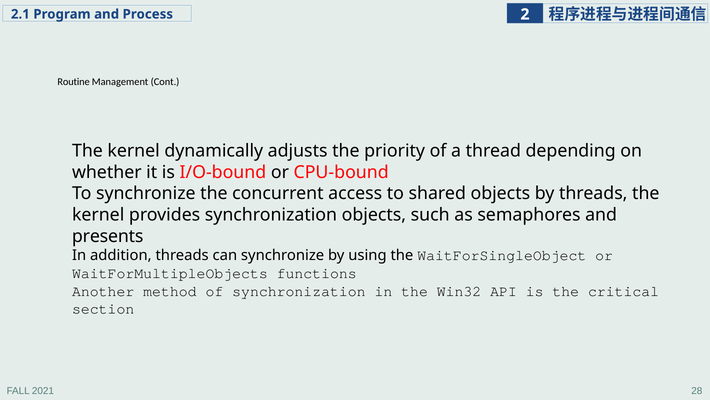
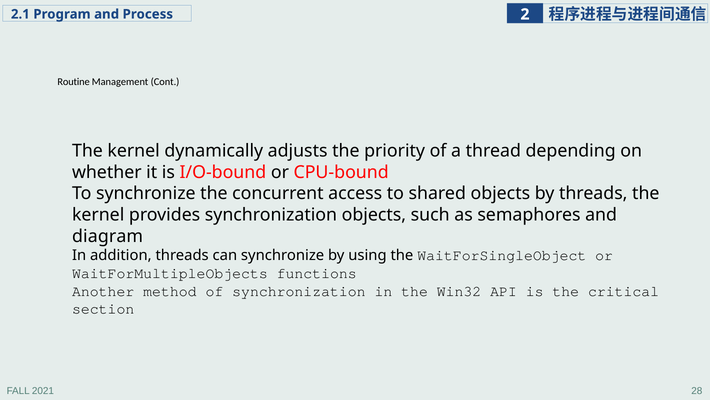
presents: presents -> diagram
